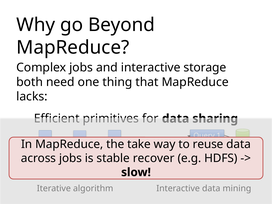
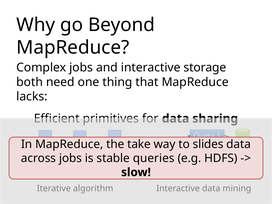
reuse: reuse -> slides
recover: recover -> queries
